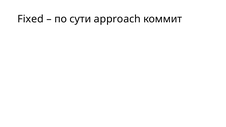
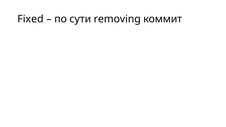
approach: approach -> removing
